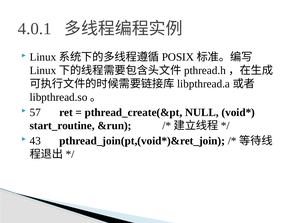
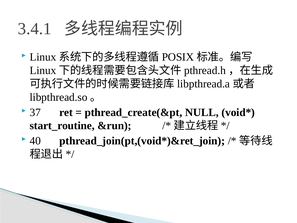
4.0.1: 4.0.1 -> 3.4.1
57: 57 -> 37
43: 43 -> 40
